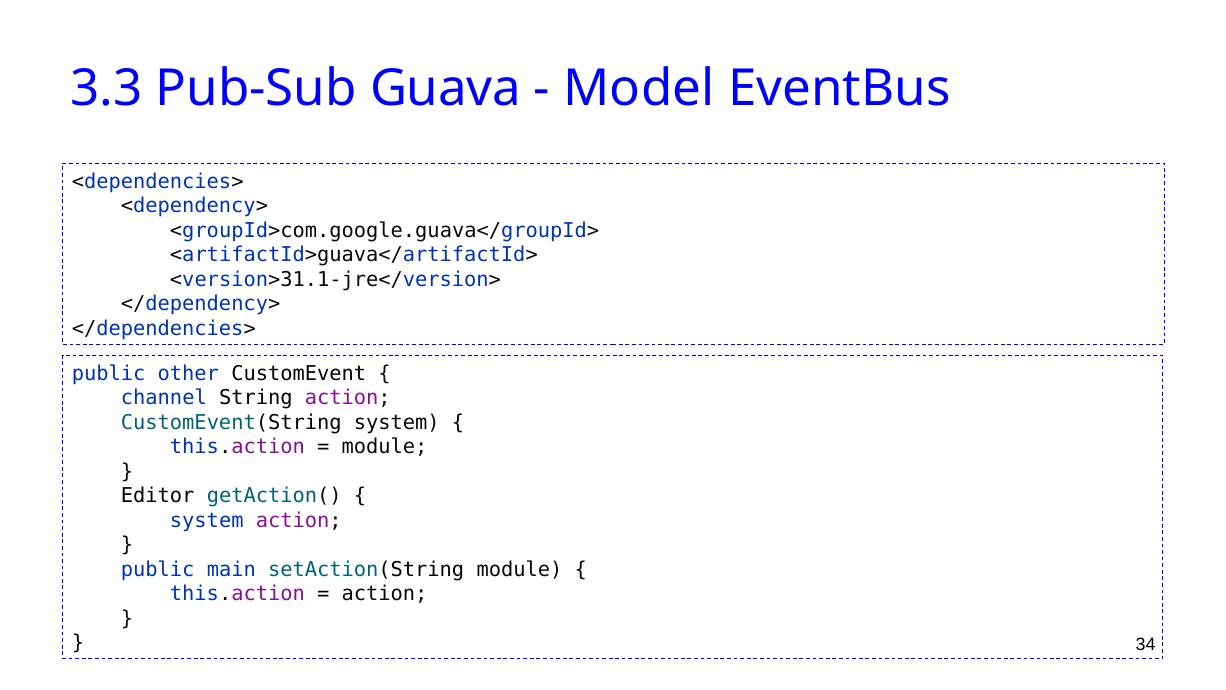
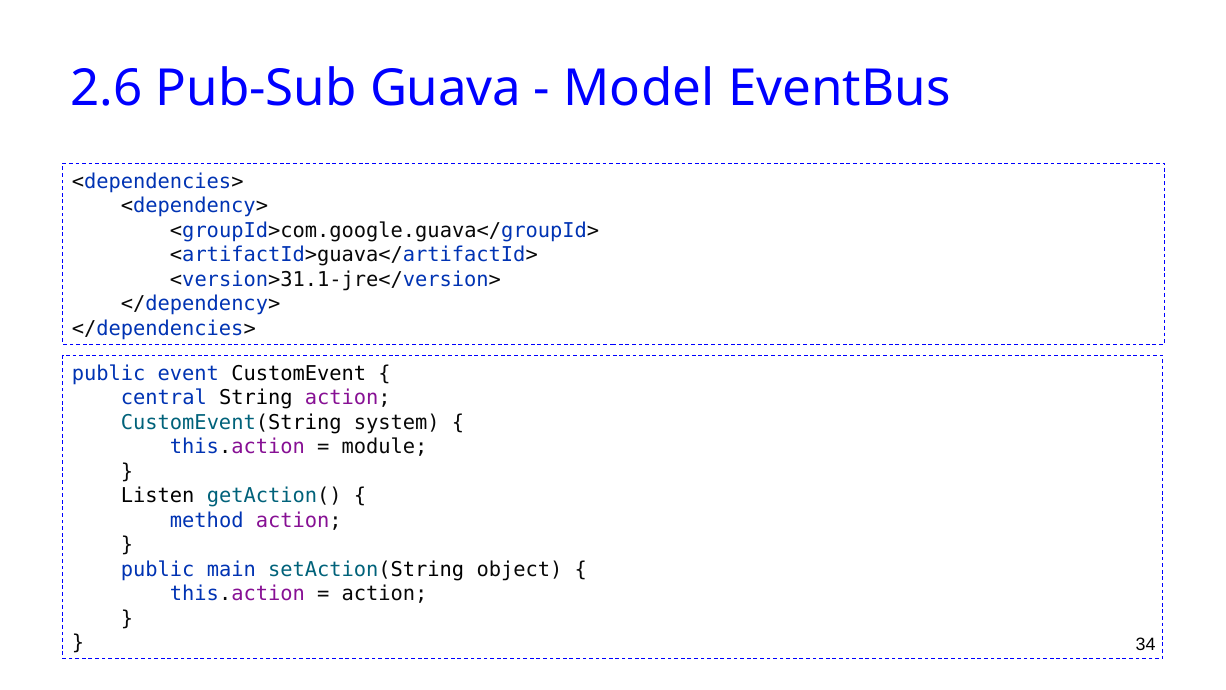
3.3: 3.3 -> 2.6
other: other -> event
channel: channel -> central
Editor: Editor -> Listen
system at (207, 520): system -> method
setAction(String module: module -> object
